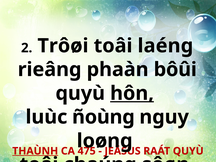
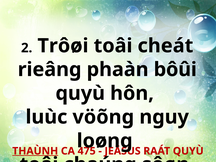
laéng: laéng -> cheát
hôn underline: present -> none
ñoùng: ñoùng -> vöõng
